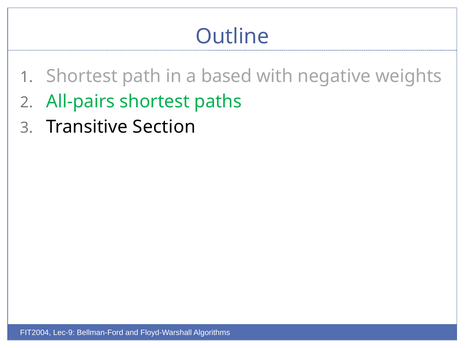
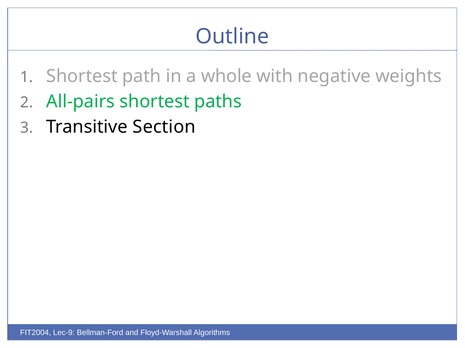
based: based -> whole
